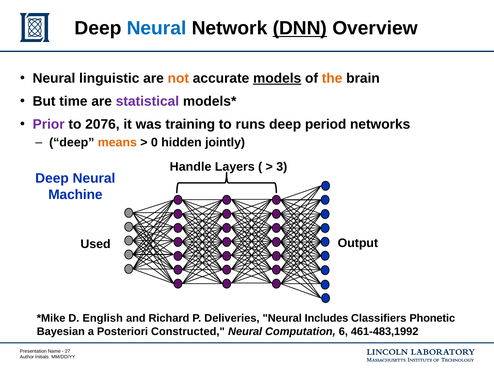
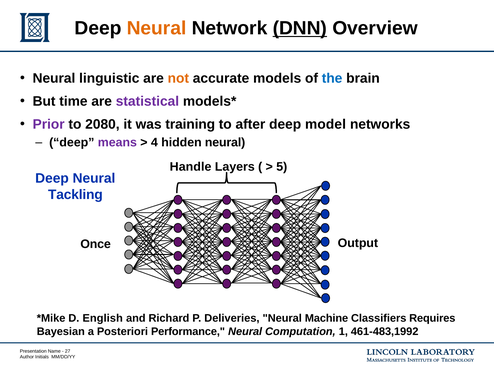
Neural at (157, 28) colour: blue -> orange
models underline: present -> none
the colour: orange -> blue
2076: 2076 -> 2080
runs: runs -> after
period: period -> model
means colour: orange -> purple
0: 0 -> 4
hidden jointly: jointly -> neural
3: 3 -> 5
Machine: Machine -> Tackling
Used: Used -> Once
Includes: Includes -> Machine
Phonetic: Phonetic -> Requires
Constructed: Constructed -> Performance
6: 6 -> 1
